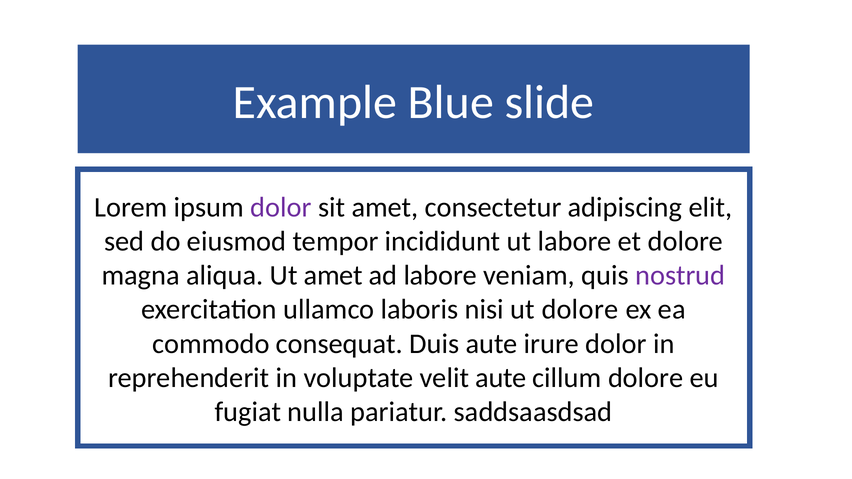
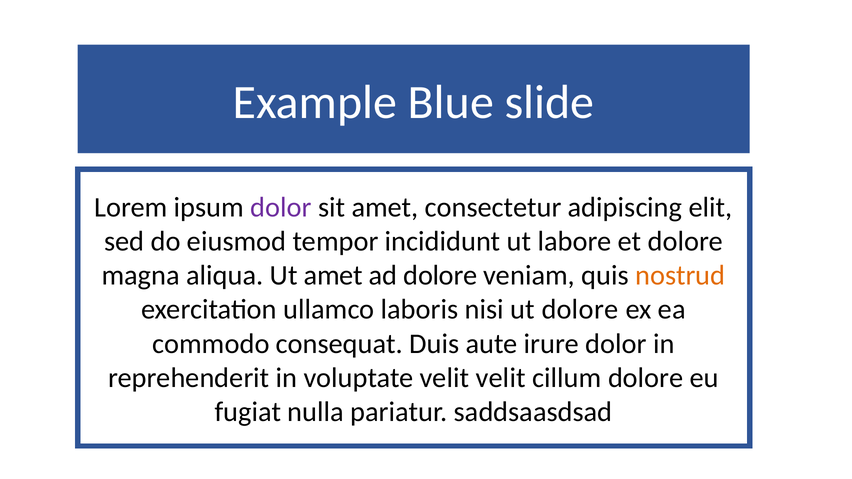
ad labore: labore -> dolore
nostrud colour: purple -> orange
velit aute: aute -> velit
